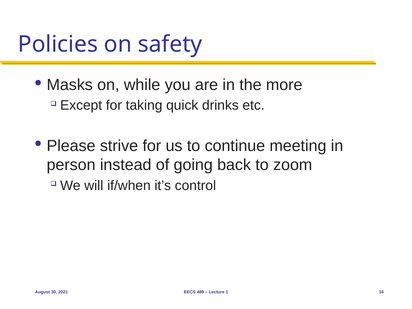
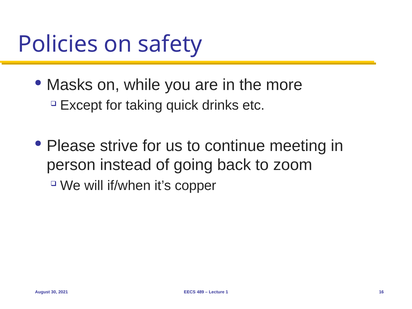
control: control -> copper
